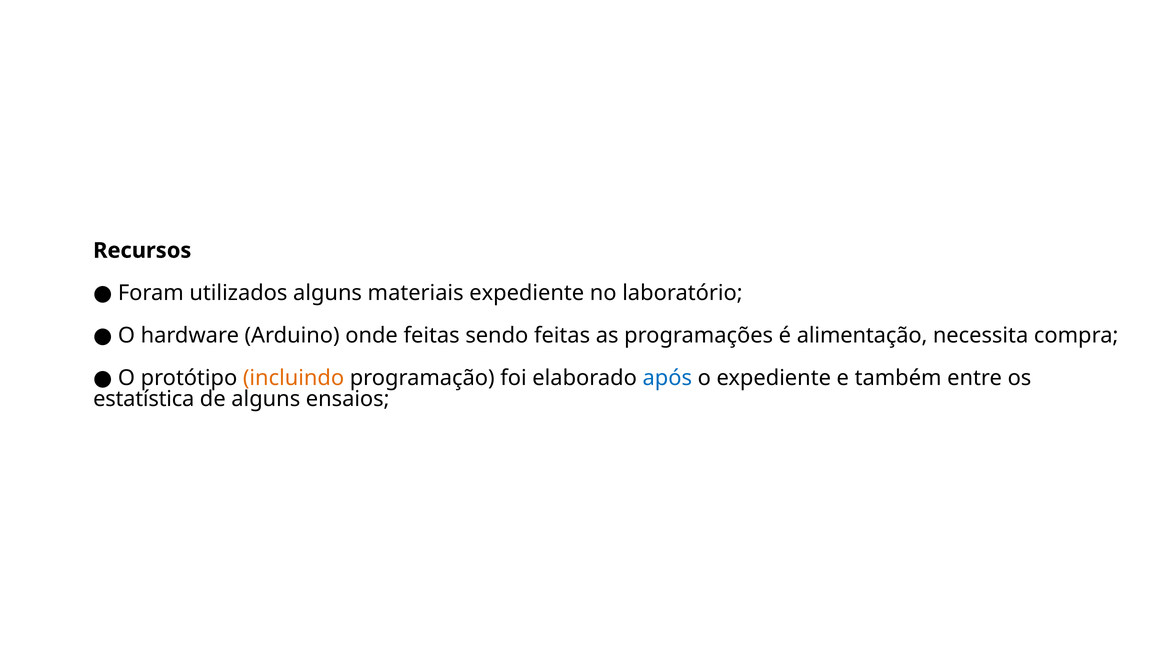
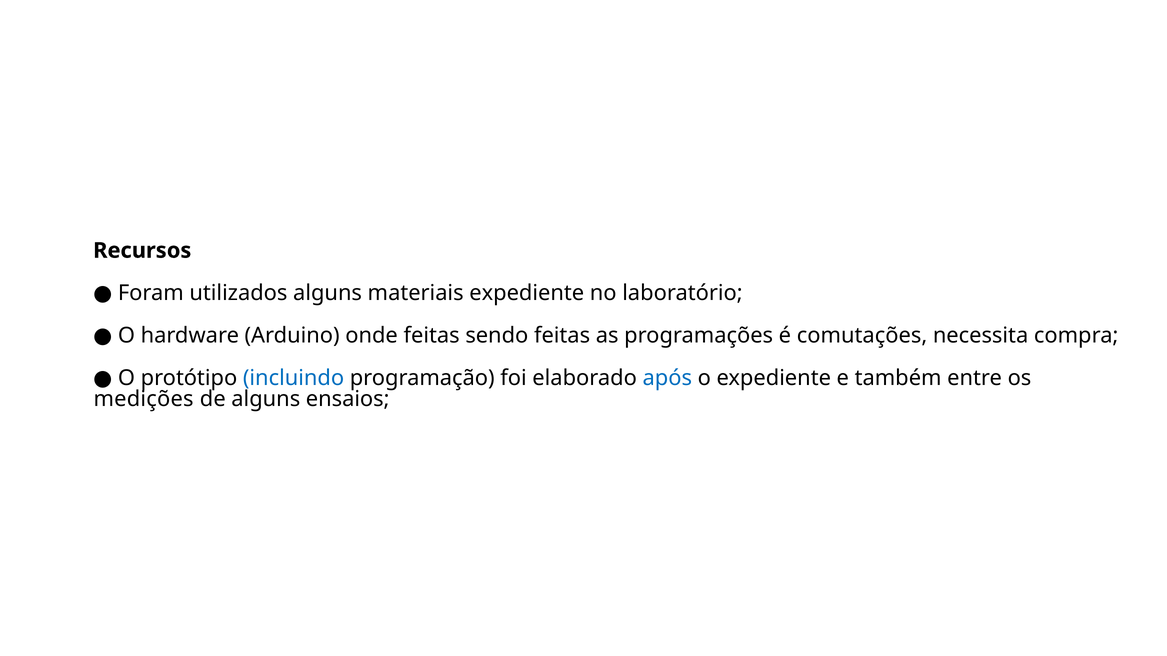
alimentação: alimentação -> comutações
incluindo colour: orange -> blue
estatística: estatística -> medições
